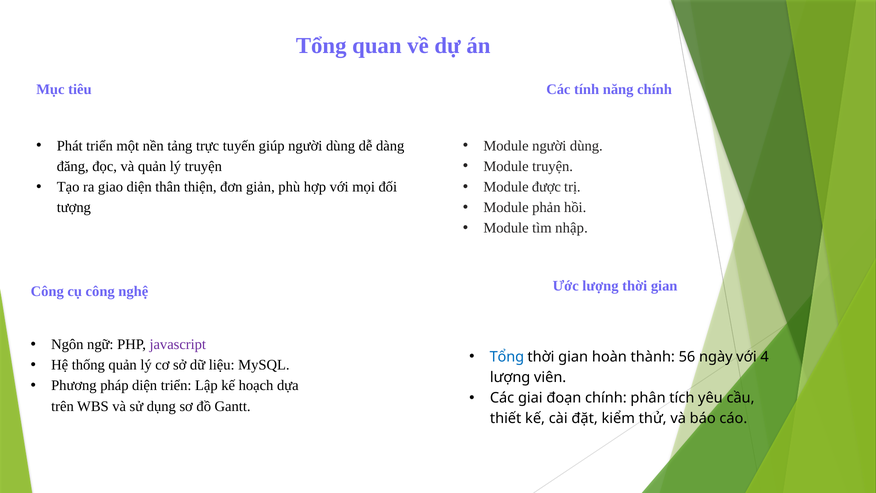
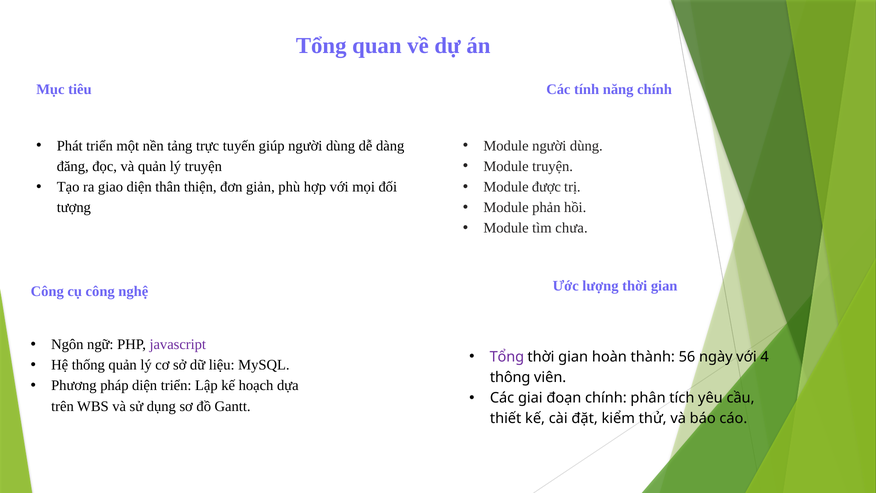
nhập: nhập -> chưa
Tổng at (507, 357) colour: blue -> purple
lượng at (510, 377): lượng -> thông
